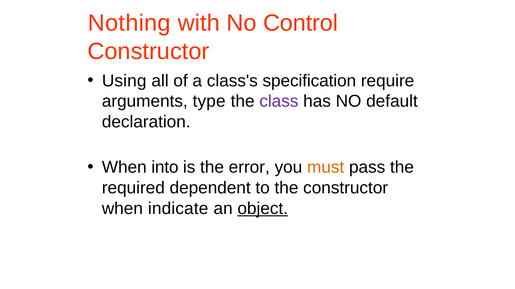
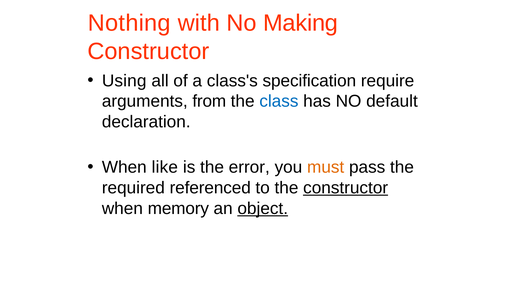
Control: Control -> Making
type: type -> from
class colour: purple -> blue
into: into -> like
dependent: dependent -> referenced
constructor at (346, 188) underline: none -> present
indicate: indicate -> memory
